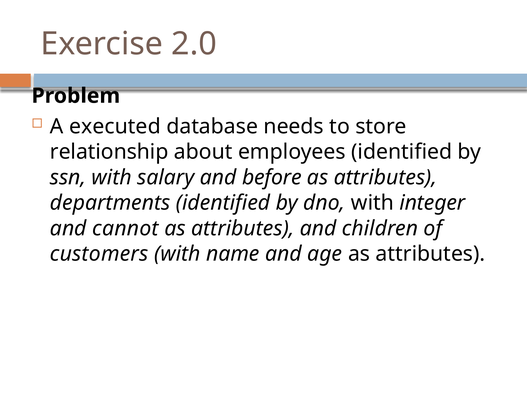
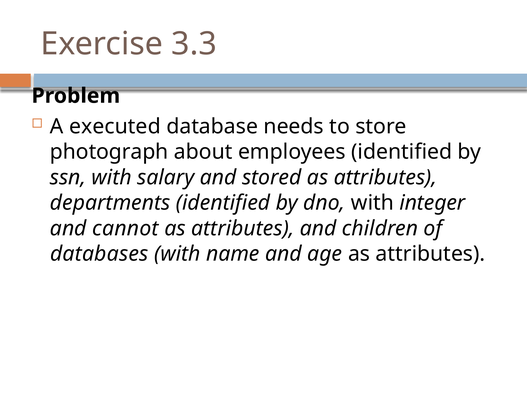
2.0: 2.0 -> 3.3
relationship: relationship -> photograph
before: before -> stored
customers: customers -> databases
